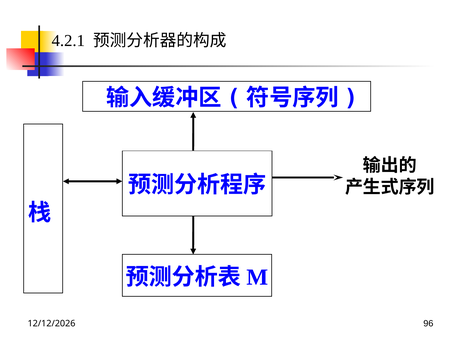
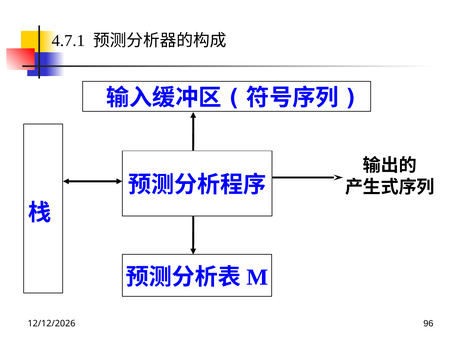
4.2.1: 4.2.1 -> 4.7.1
